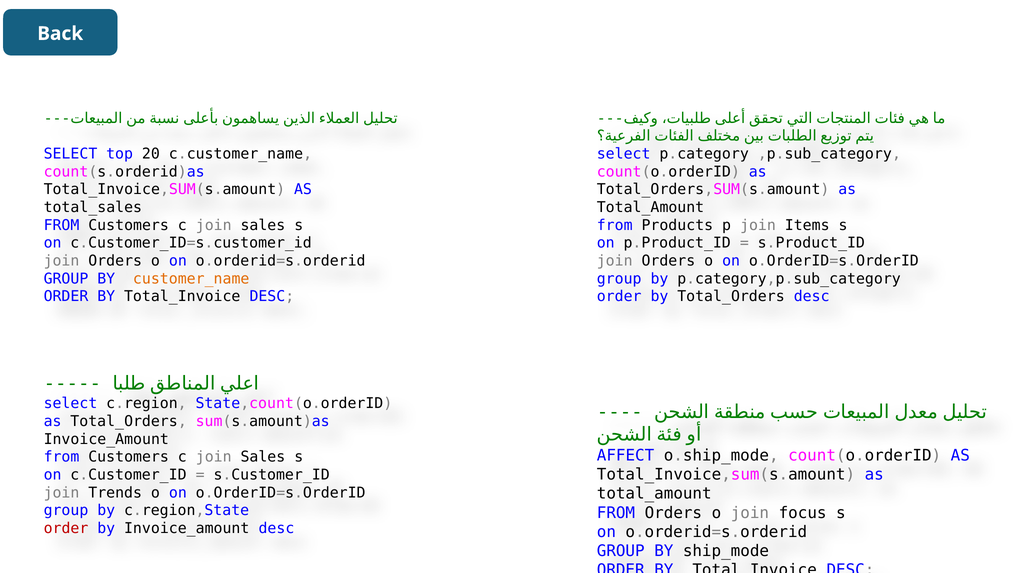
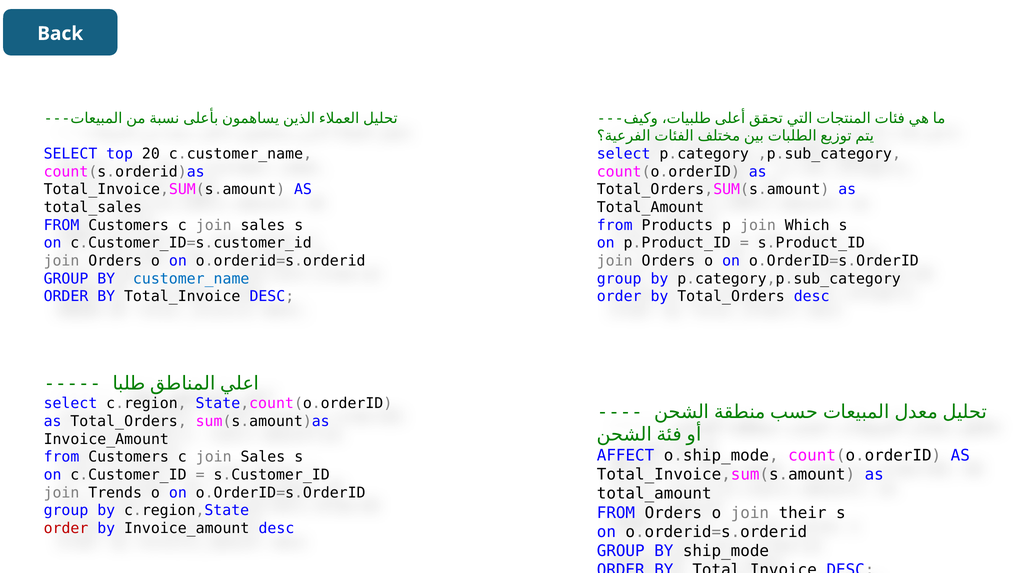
Items: Items -> Which
customer_name colour: orange -> blue
focus: focus -> their
